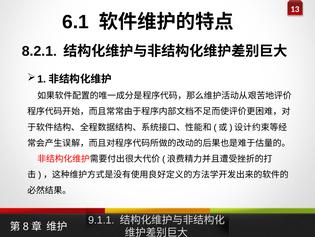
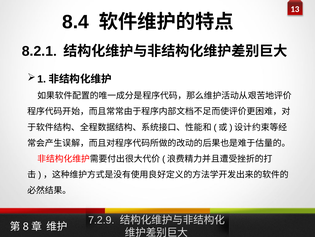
6.1: 6.1 -> 8.4
9.1.1: 9.1.1 -> 7.2.9
